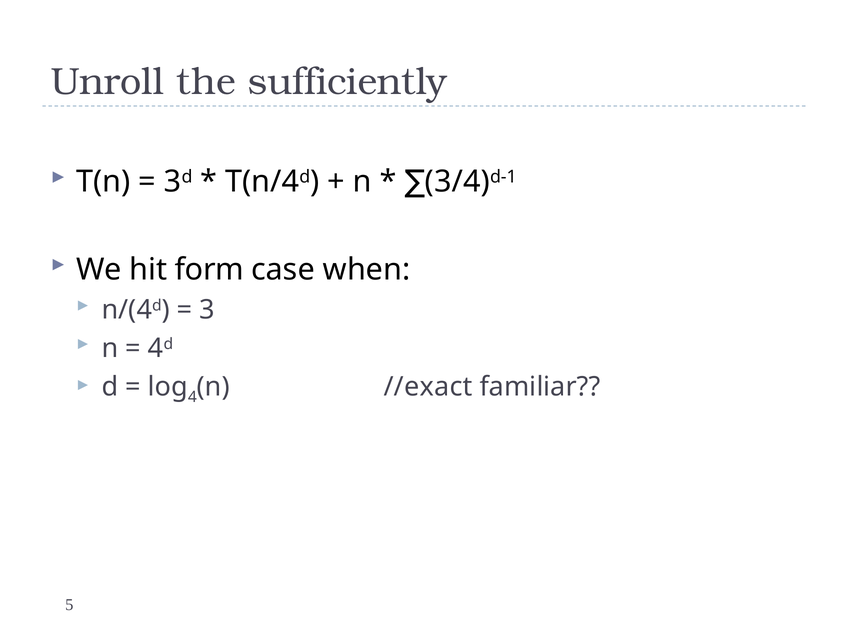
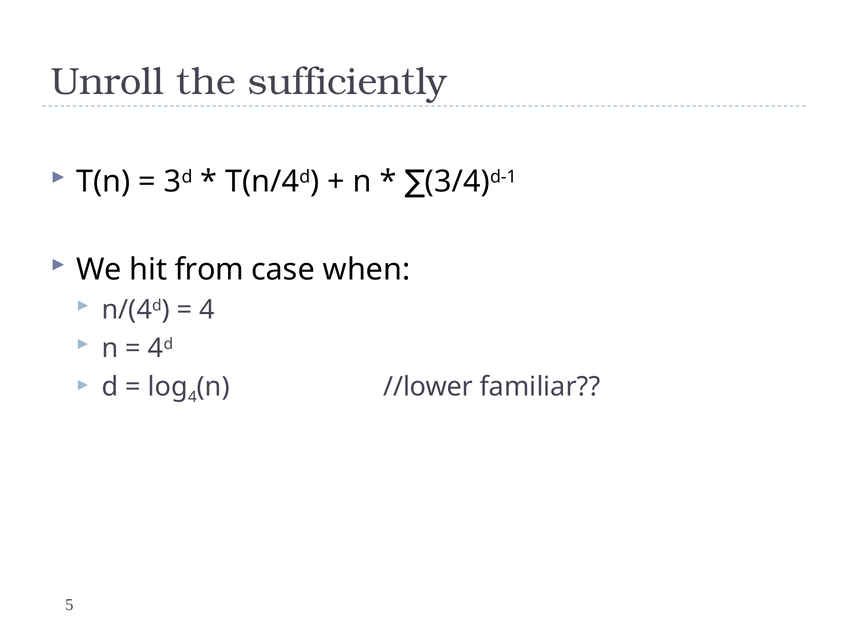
form: form -> from
3 at (207, 310): 3 -> 4
//exact: //exact -> //lower
